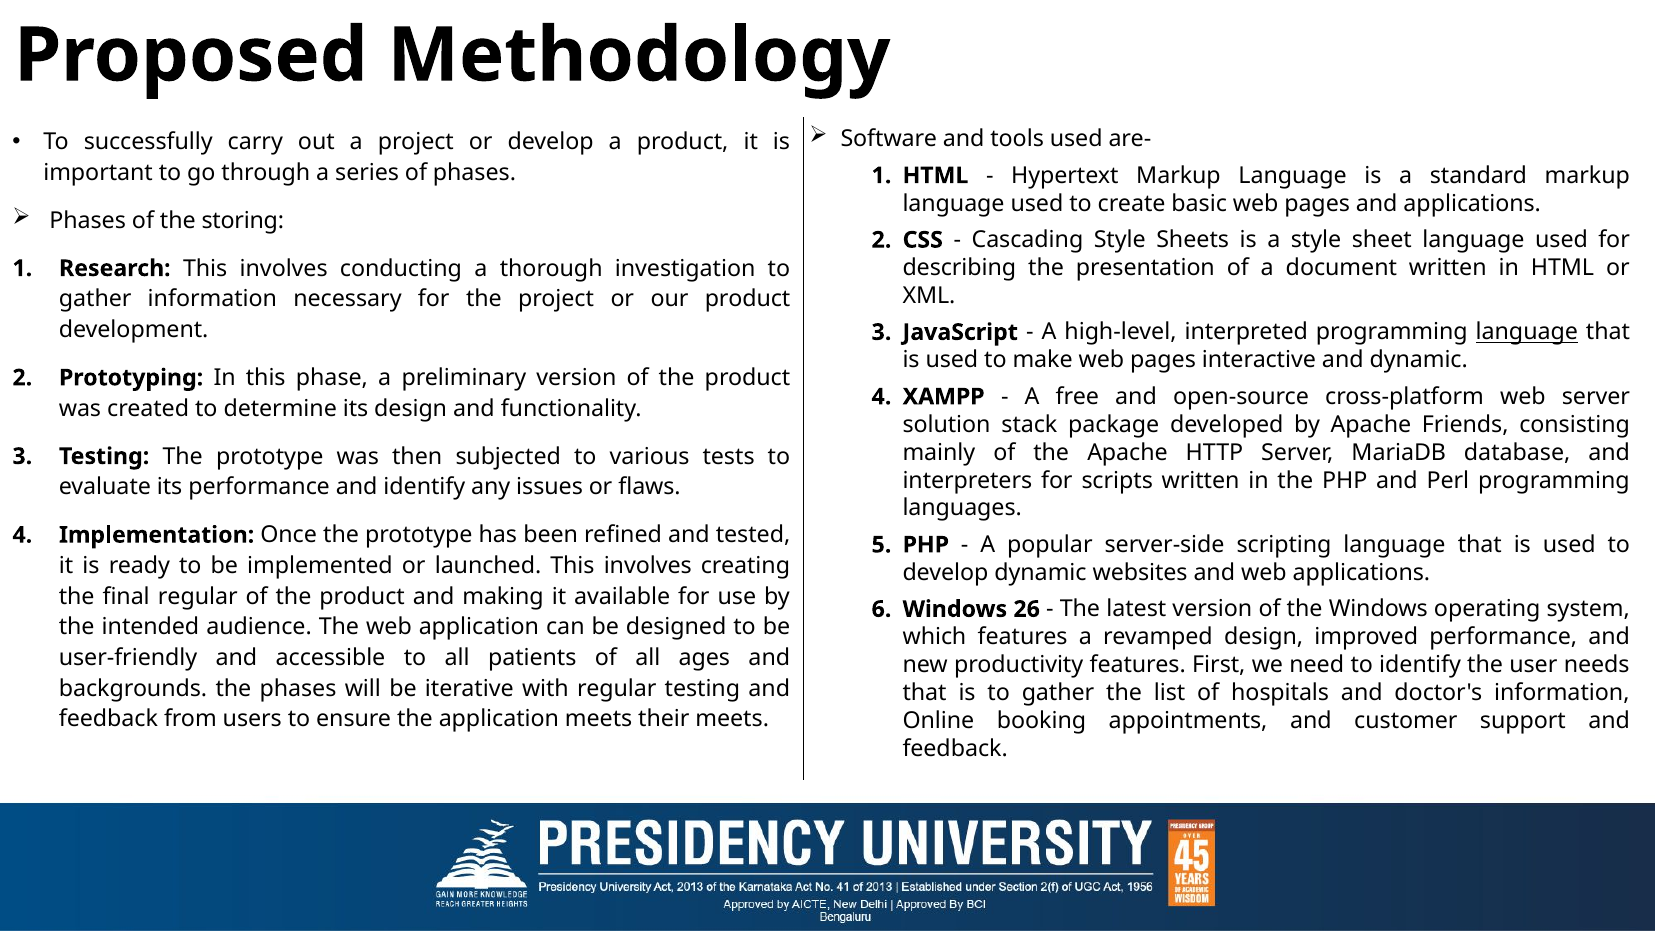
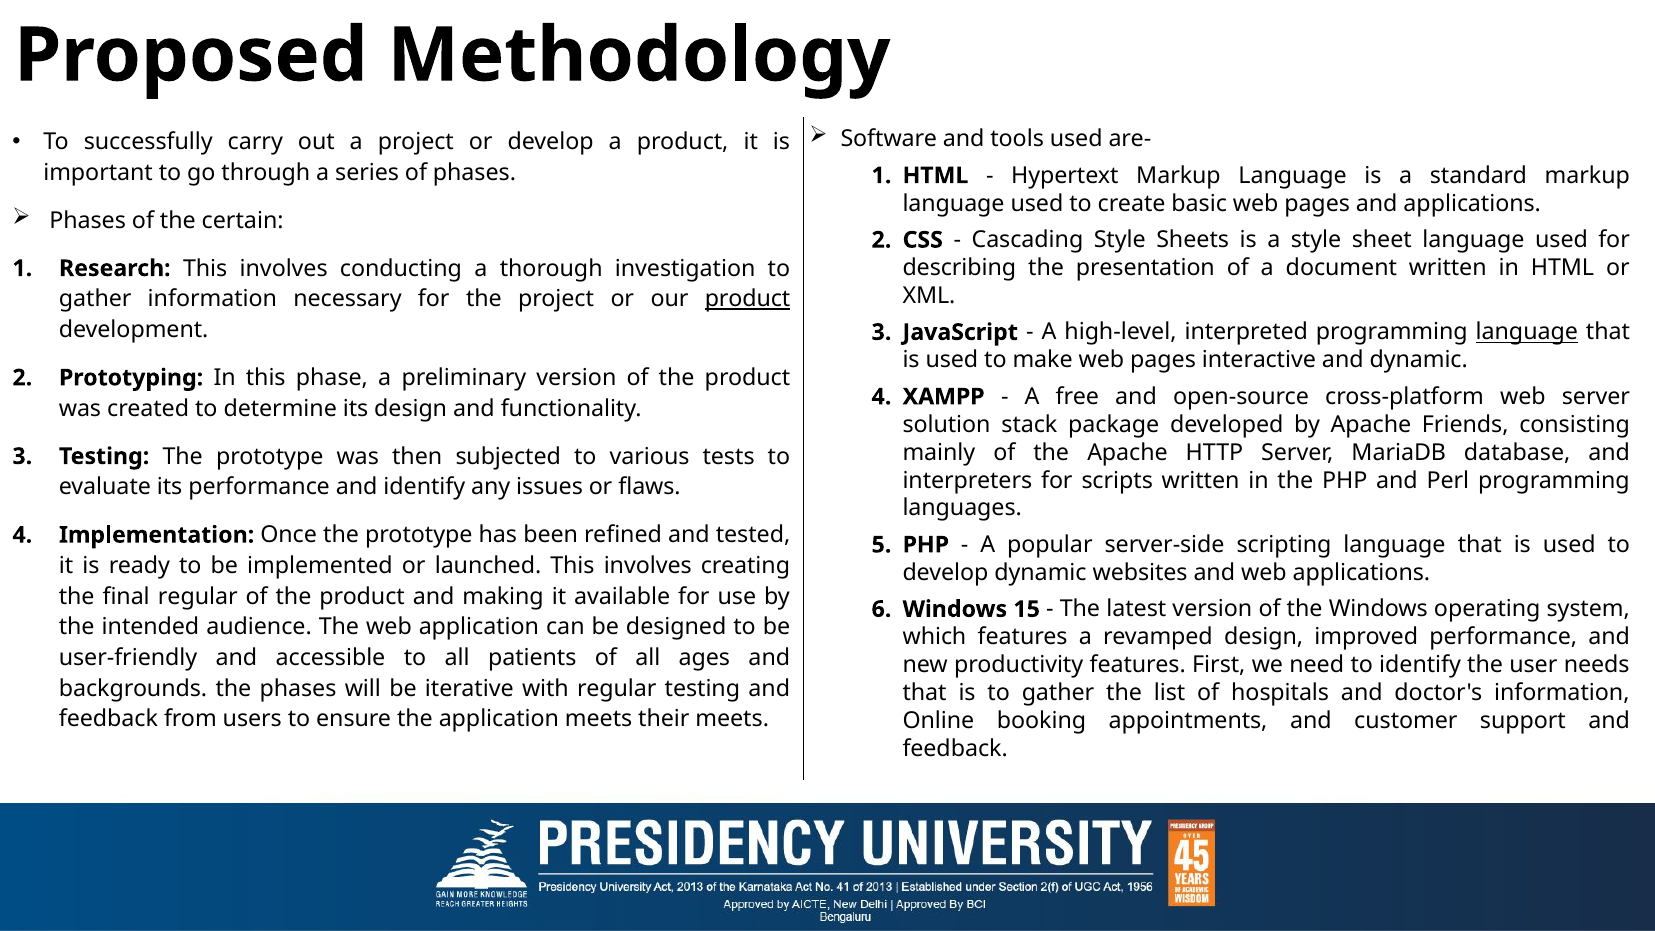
storing: storing -> certain
product at (748, 299) underline: none -> present
26: 26 -> 15
